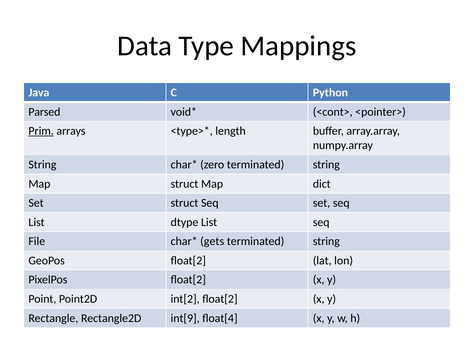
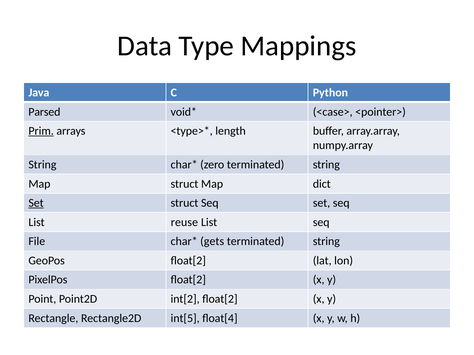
<cont>: <cont> -> <case>
Set at (36, 203) underline: none -> present
dtype: dtype -> reuse
int[9: int[9 -> int[5
